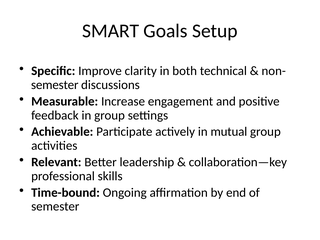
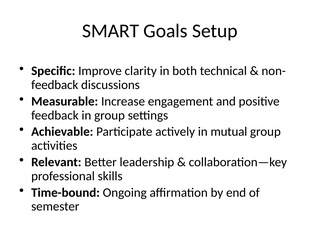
semester at (55, 85): semester -> feedback
